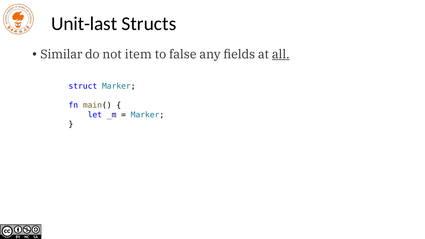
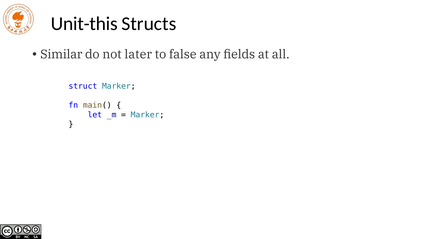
Unit-last: Unit-last -> Unit-this
item: item -> later
all underline: present -> none
